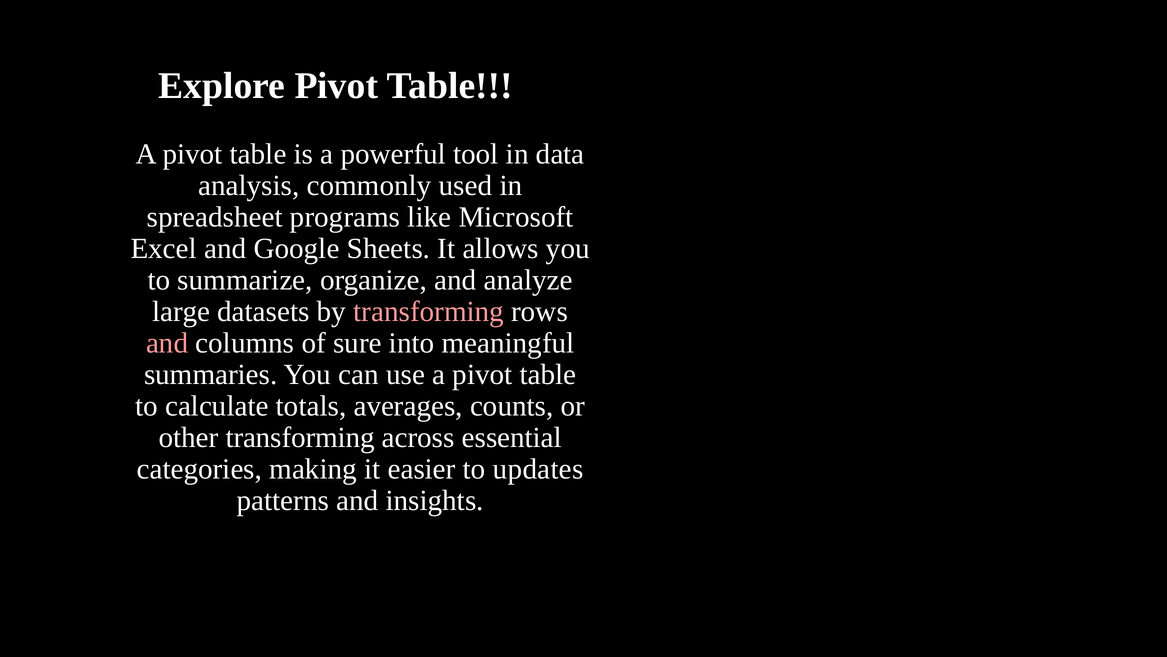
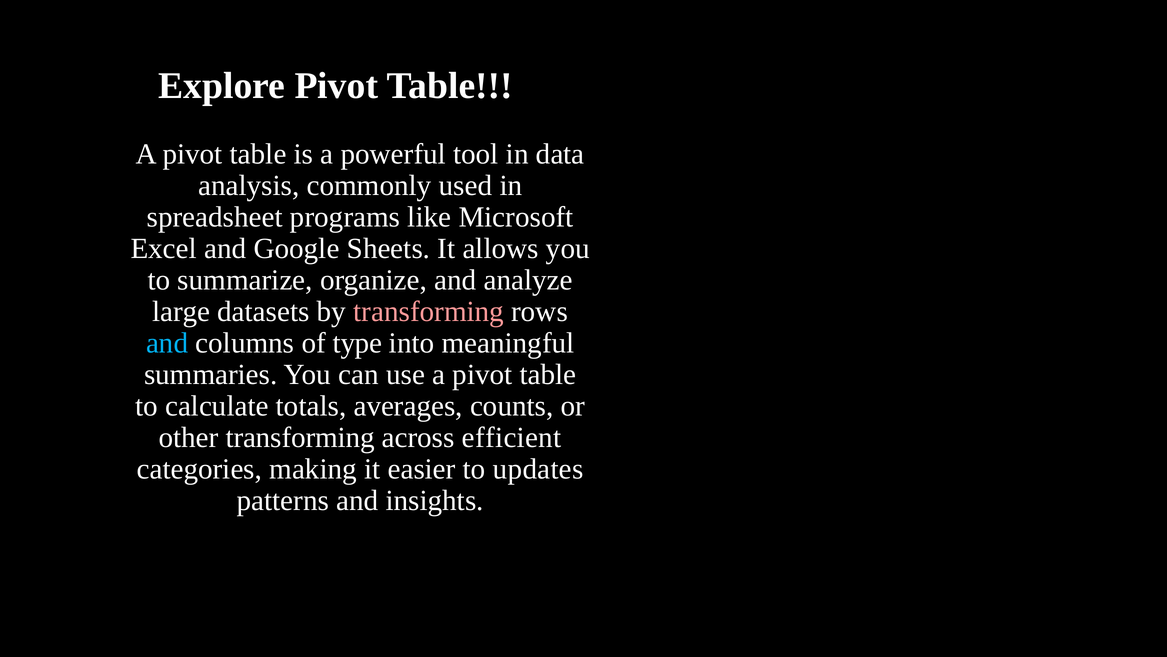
and at (167, 343) colour: pink -> light blue
sure: sure -> type
essential: essential -> efficient
